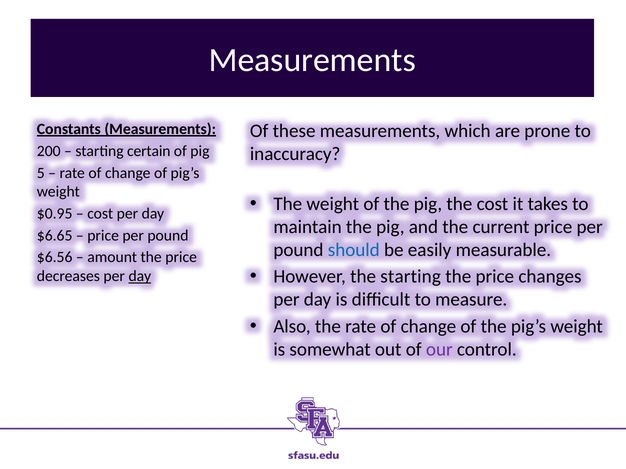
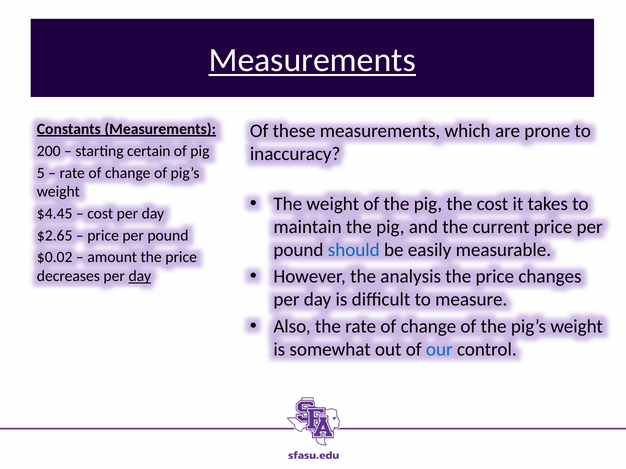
Measurements at (312, 60) underline: none -> present
$0.95: $0.95 -> $4.45
$6.65: $6.65 -> $2.65
$6.56: $6.56 -> $0.02
the starting: starting -> analysis
our colour: purple -> blue
